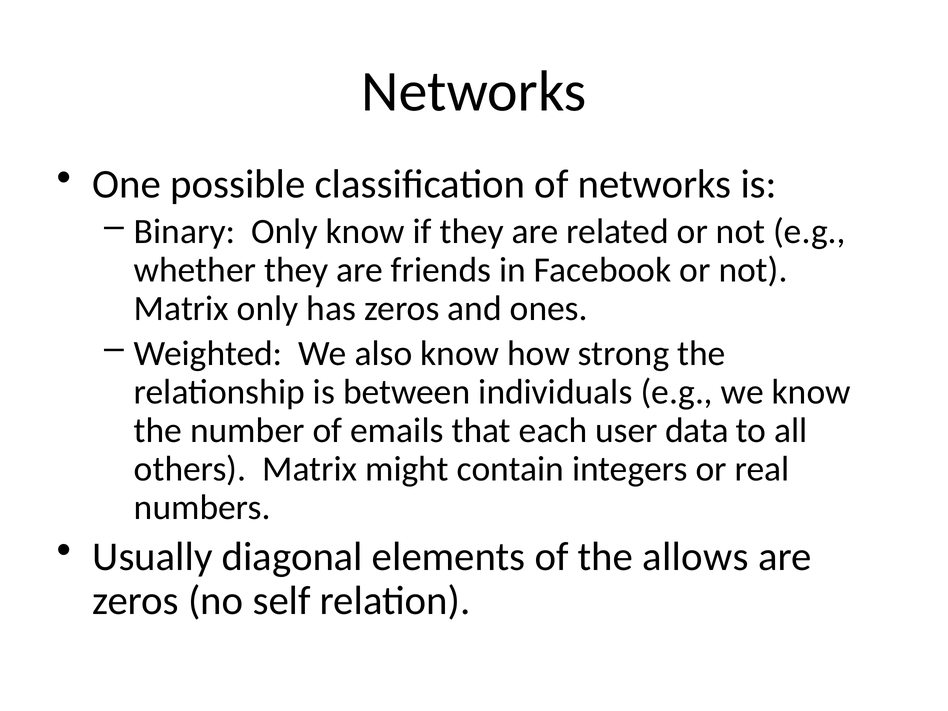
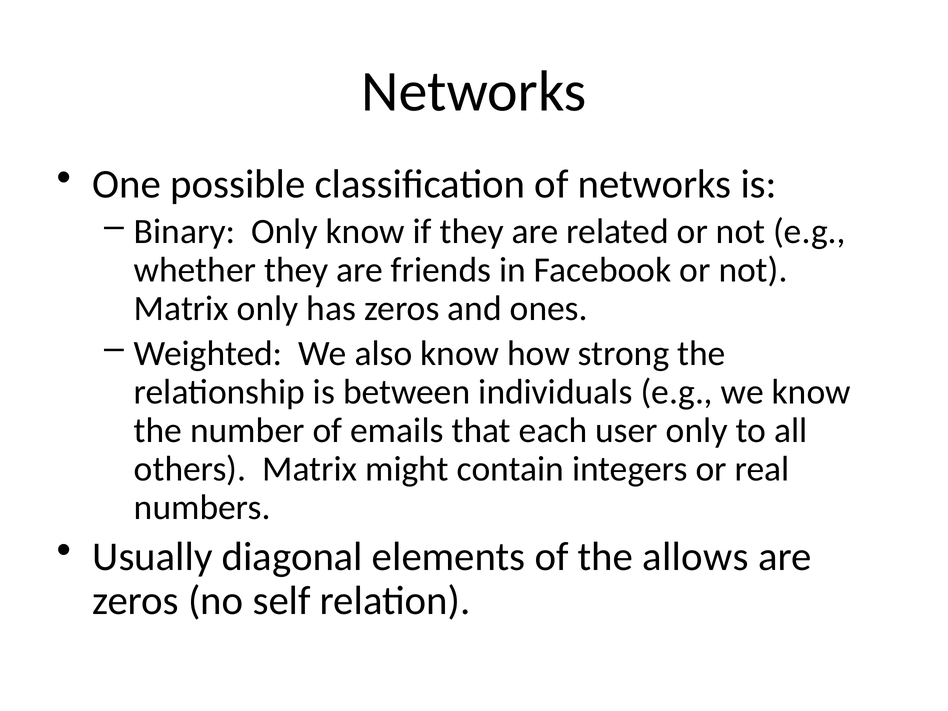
user data: data -> only
